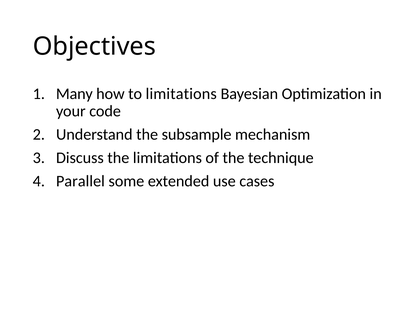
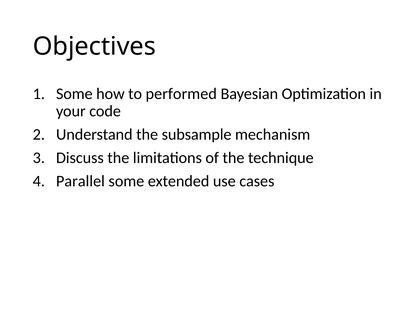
Many at (74, 94): Many -> Some
to limitations: limitations -> performed
